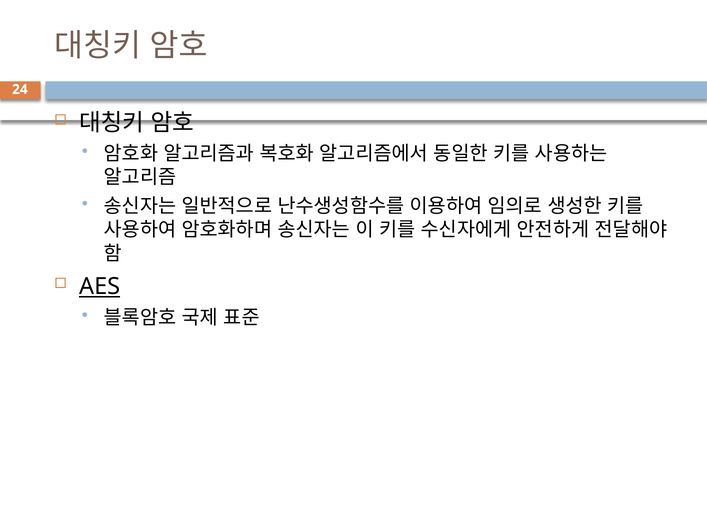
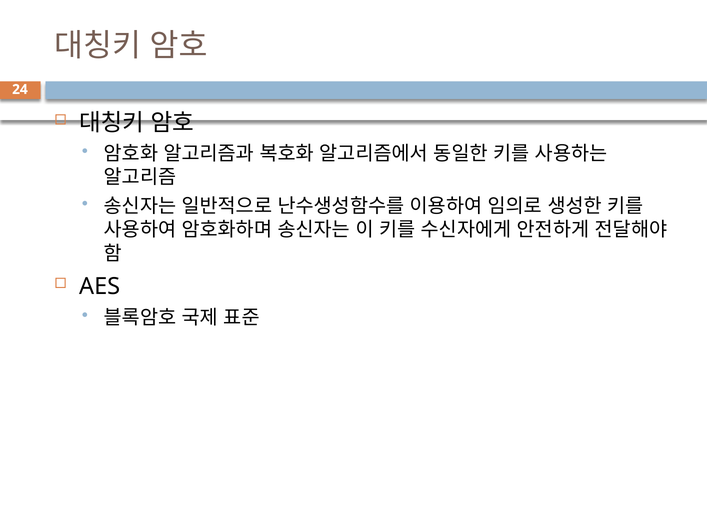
AES underline: present -> none
